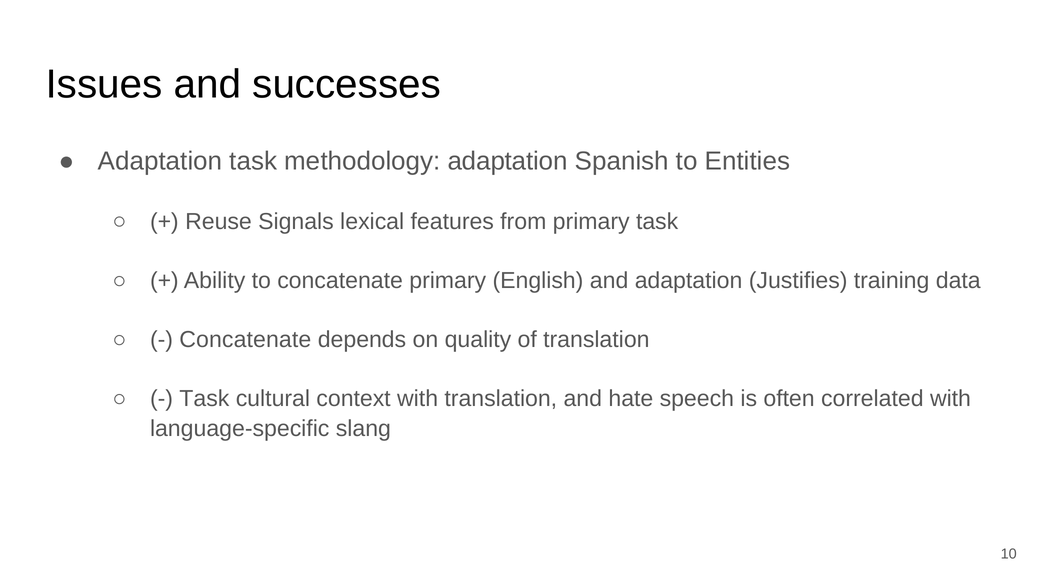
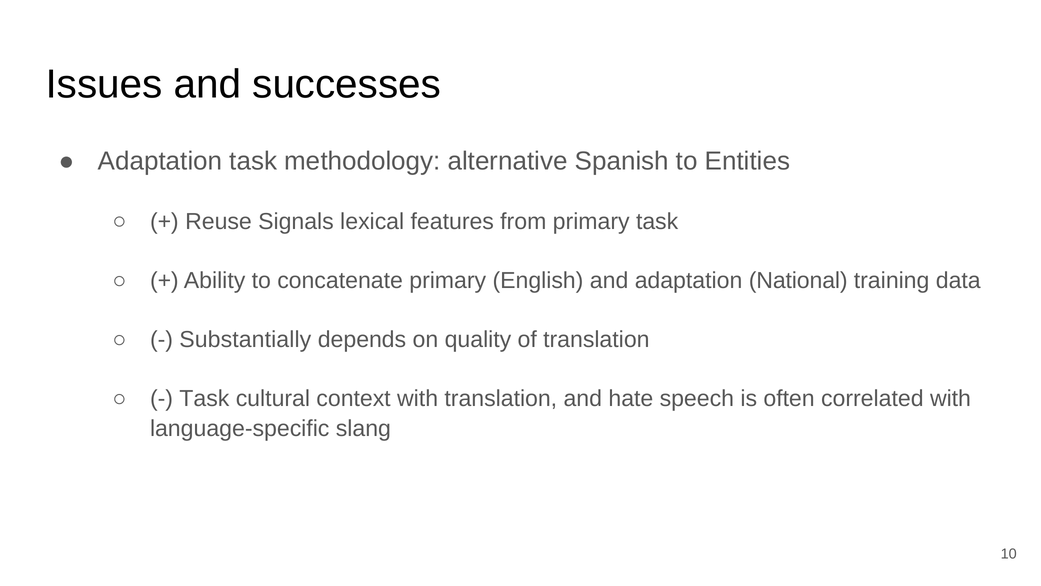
methodology adaptation: adaptation -> alternative
Justifies: Justifies -> National
Concatenate at (245, 339): Concatenate -> Substantially
